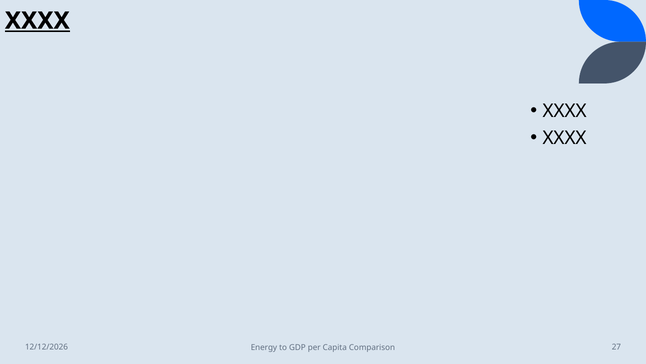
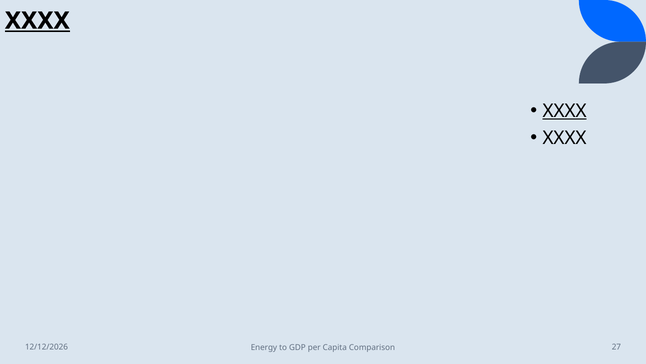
XXXX at (565, 111) underline: none -> present
